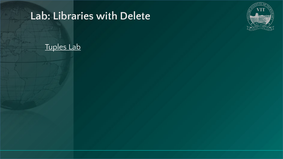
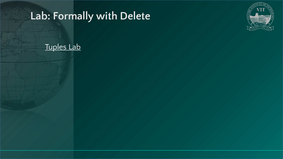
Libraries: Libraries -> Formally
